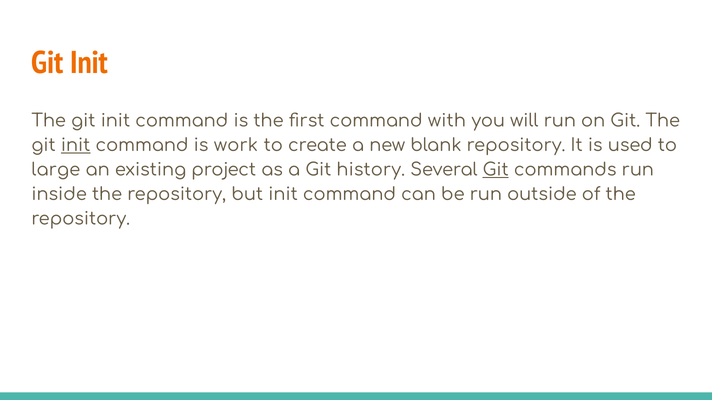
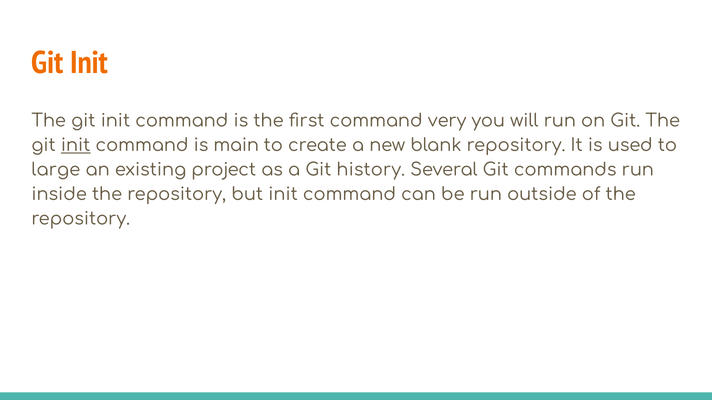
with: with -> very
work: work -> main
Git at (496, 170) underline: present -> none
